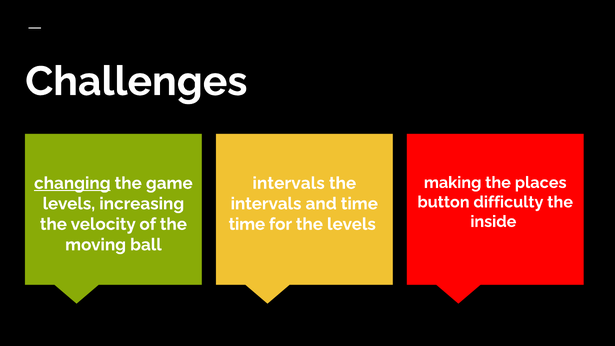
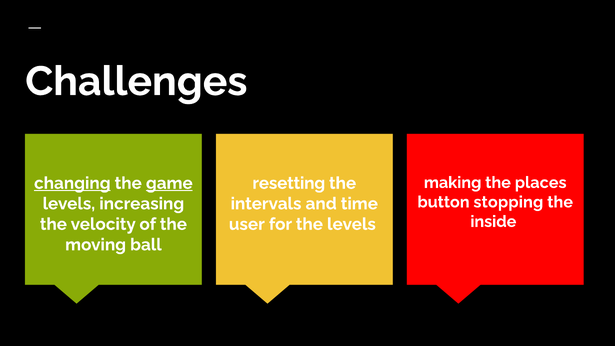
game underline: none -> present
intervals at (289, 183): intervals -> resetting
difficulty: difficulty -> stopping
time at (247, 224): time -> user
